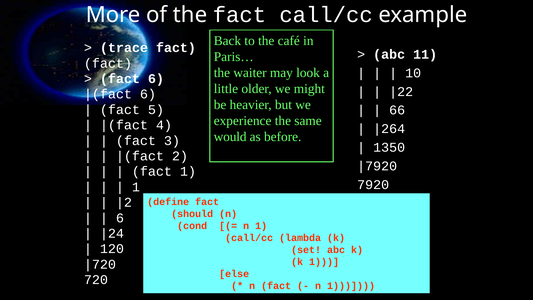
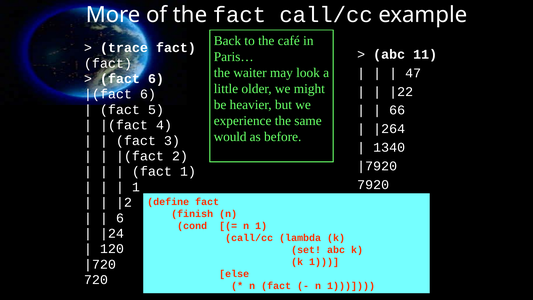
10: 10 -> 47
1350: 1350 -> 1340
should: should -> finish
